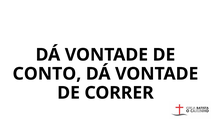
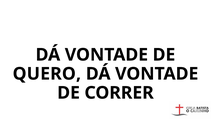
CONTO: CONTO -> QUERO
